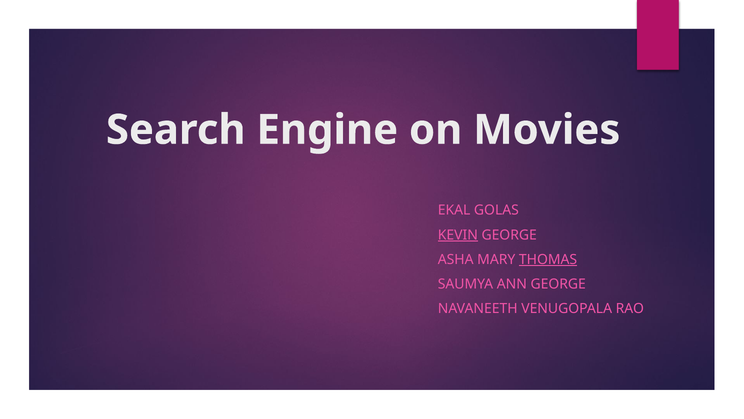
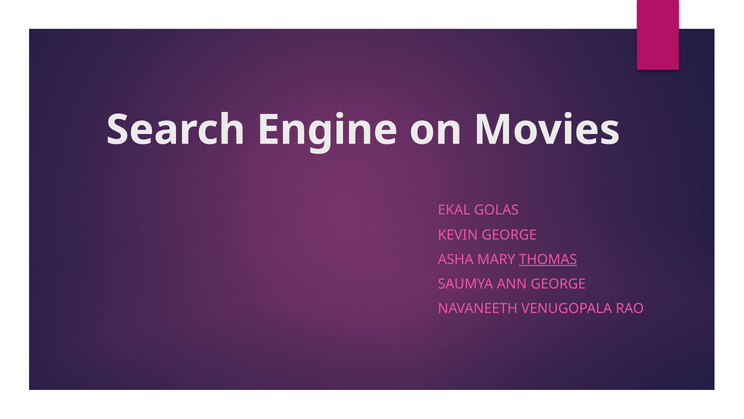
KEVIN underline: present -> none
